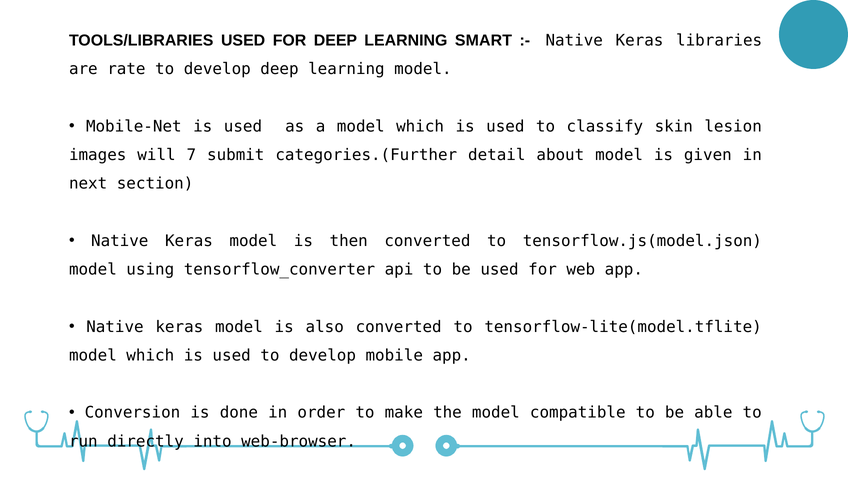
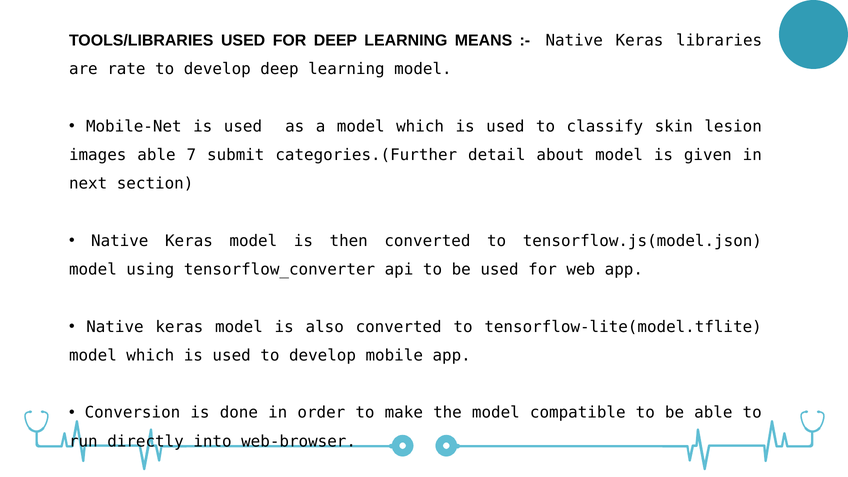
SMART: SMART -> MEANS
images will: will -> able
